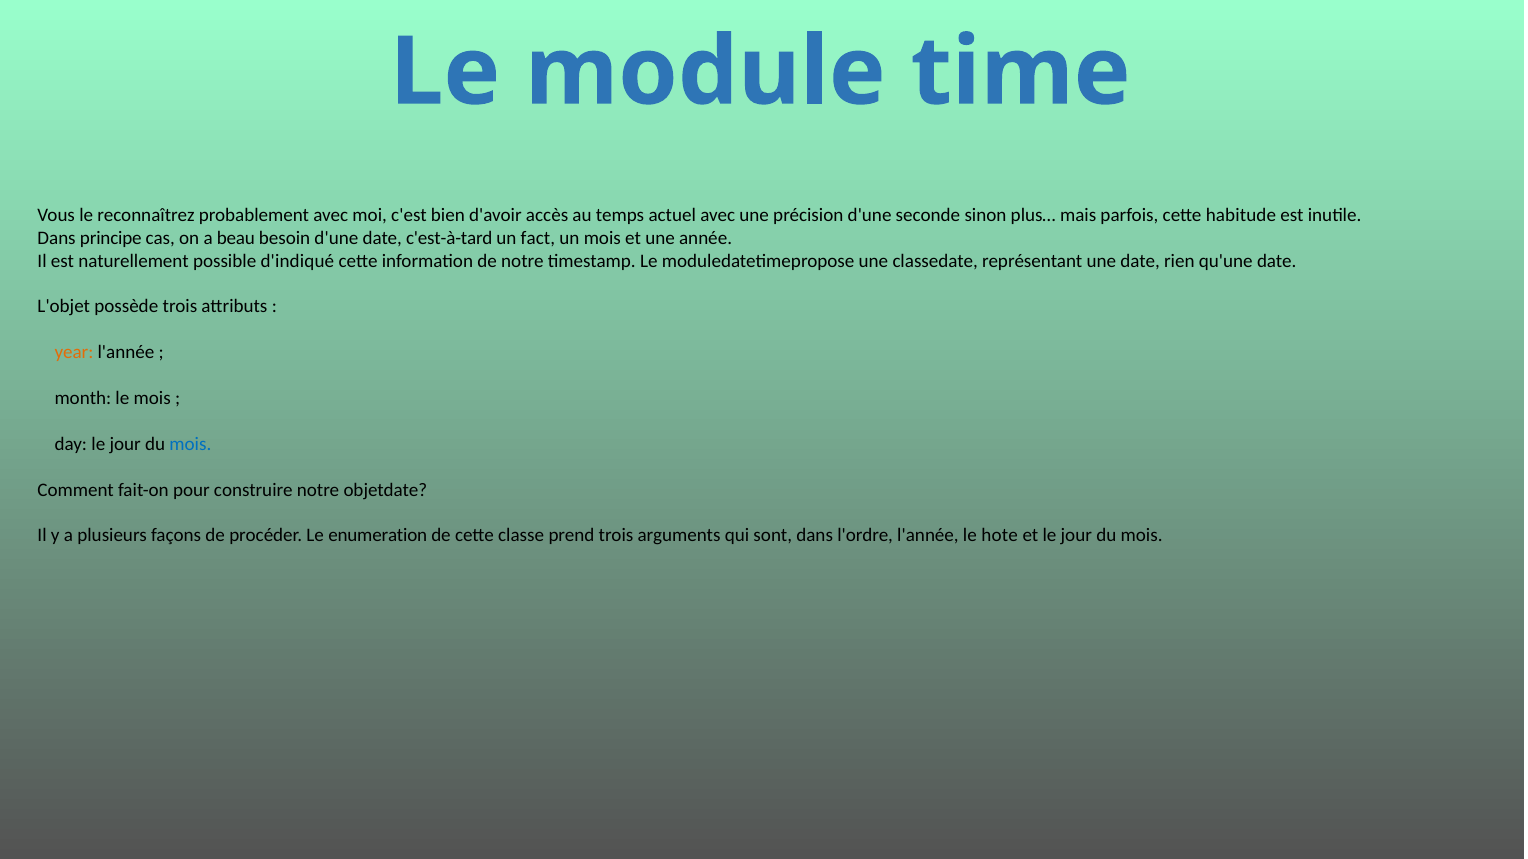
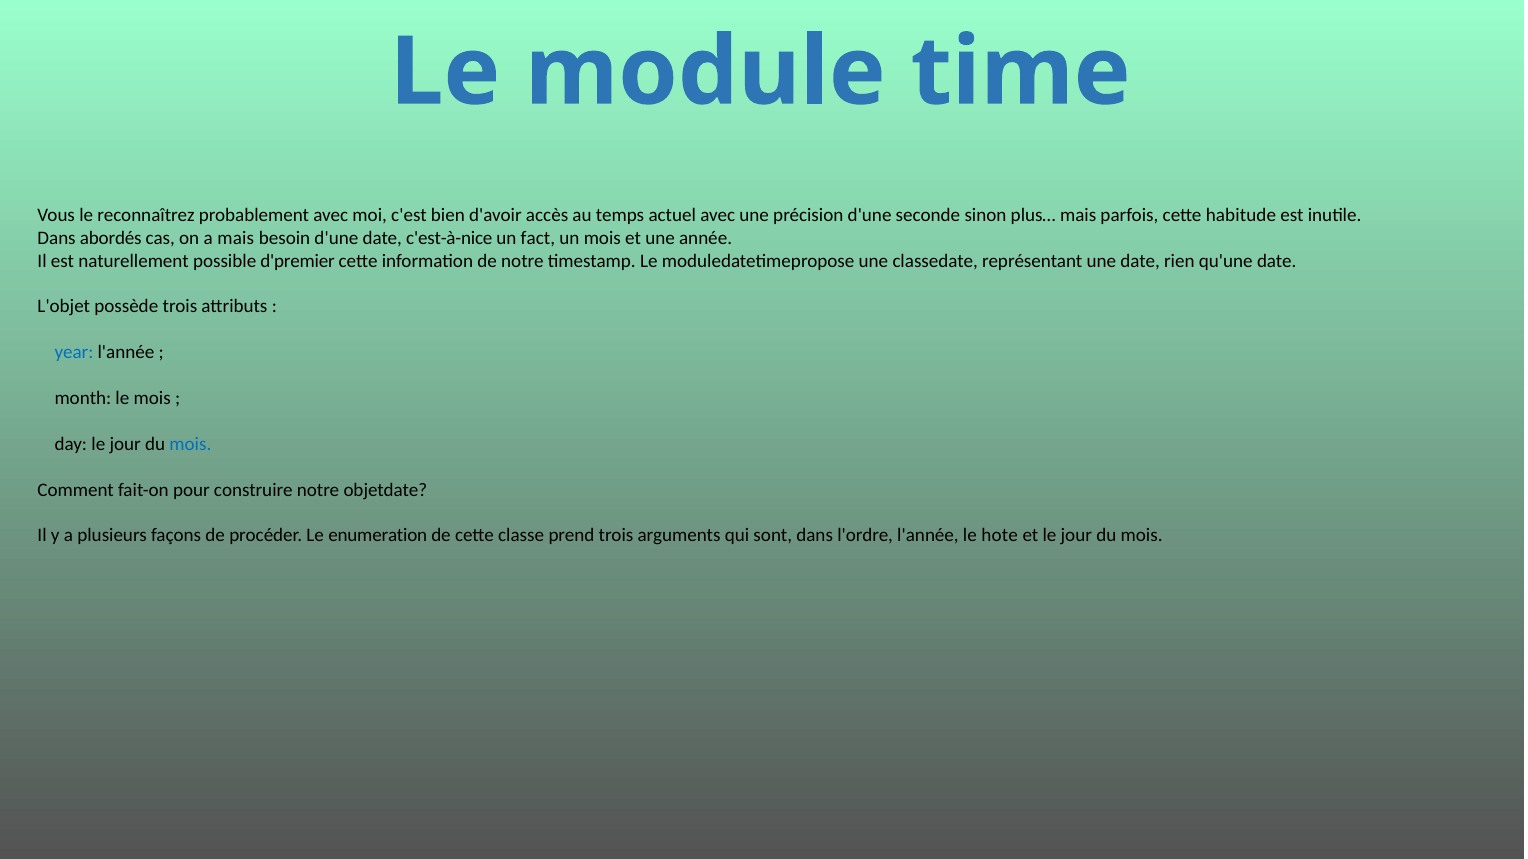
principe: principe -> abordés
a beau: beau -> mais
c'est-à-tard: c'est-à-tard -> c'est-à-nice
d'indiqué: d'indiqué -> d'premier
year colour: orange -> blue
